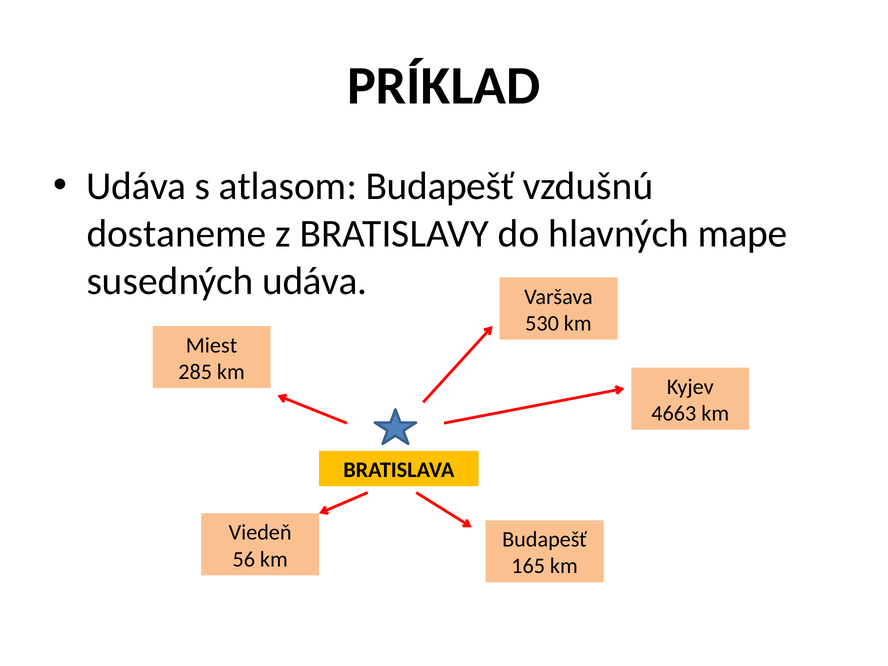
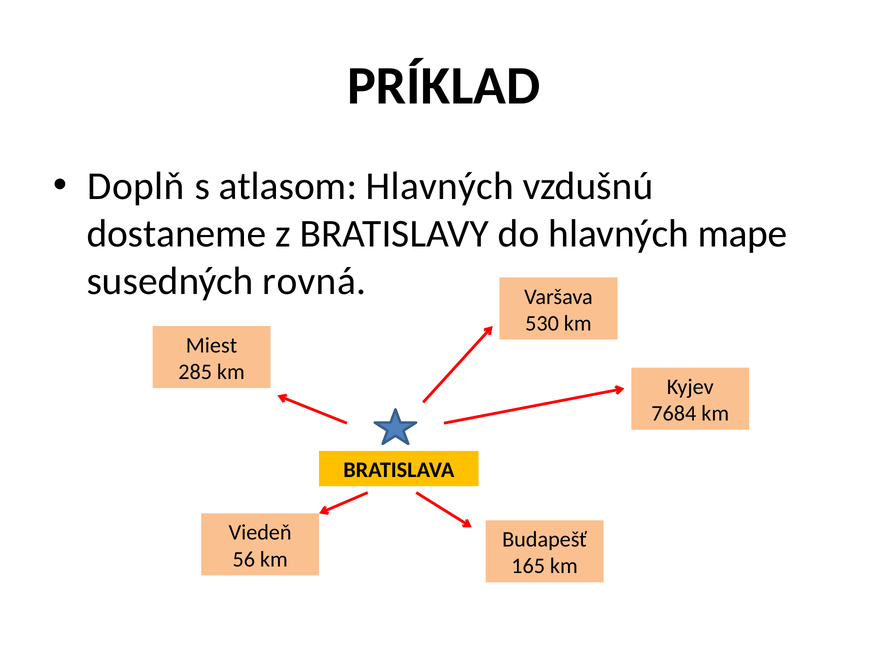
Udáva at (136, 186): Udáva -> Doplň
atlasom Budapešť: Budapešť -> Hlavných
susedných udáva: udáva -> rovná
4663: 4663 -> 7684
